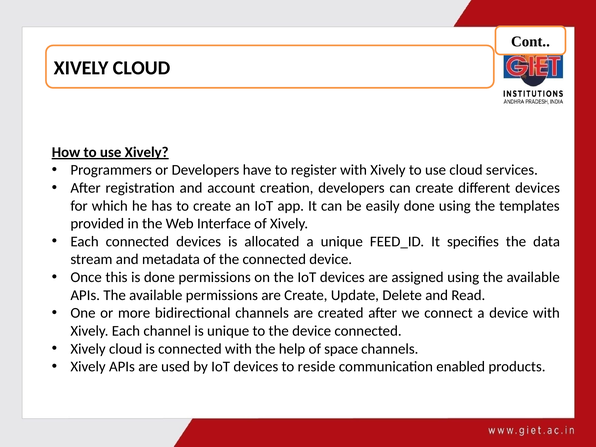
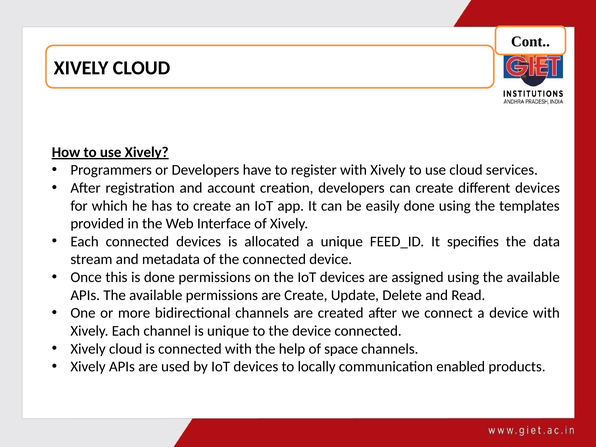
reside: reside -> locally
